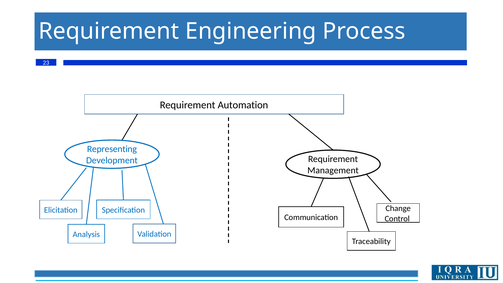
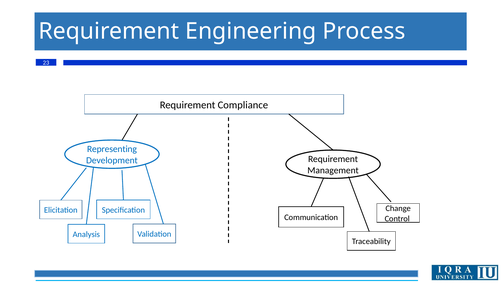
Automation: Automation -> Compliance
